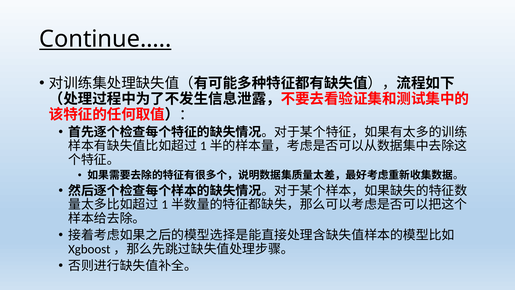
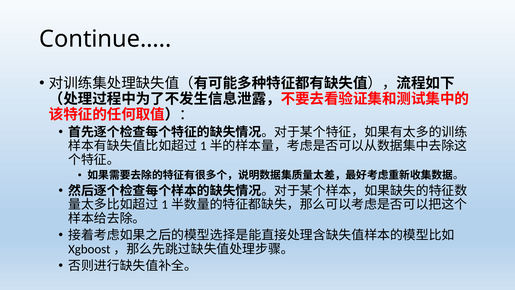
Continue… underline: present -> none
